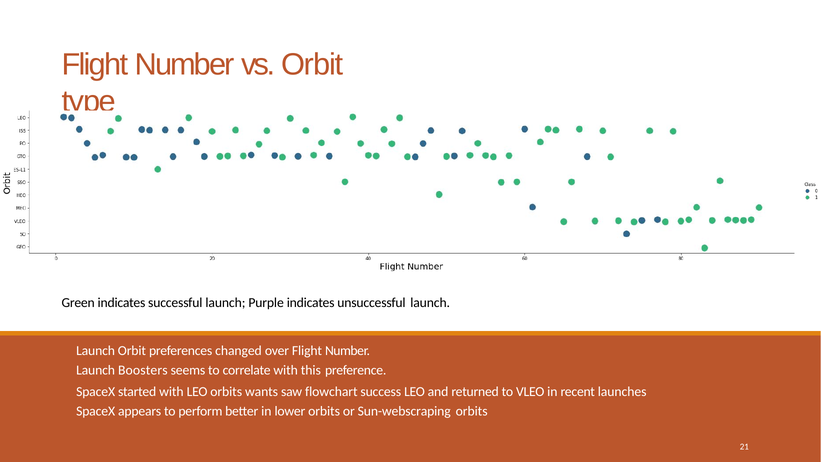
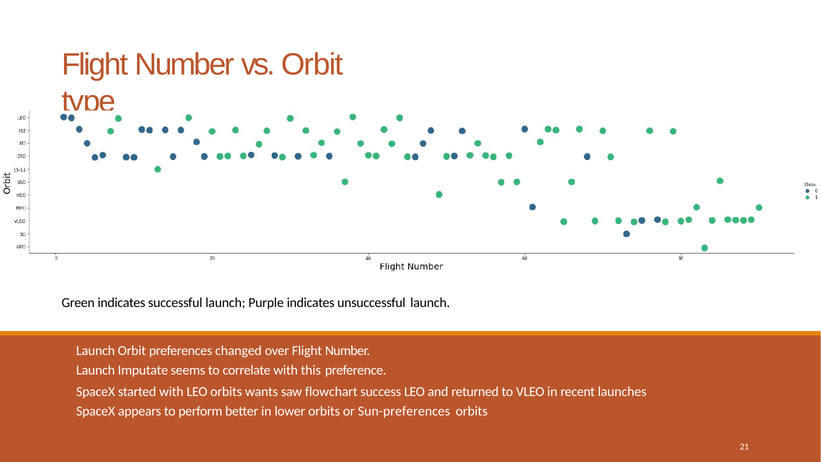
Boosters: Boosters -> Imputate
Sun-webscraping: Sun-webscraping -> Sun-preferences
